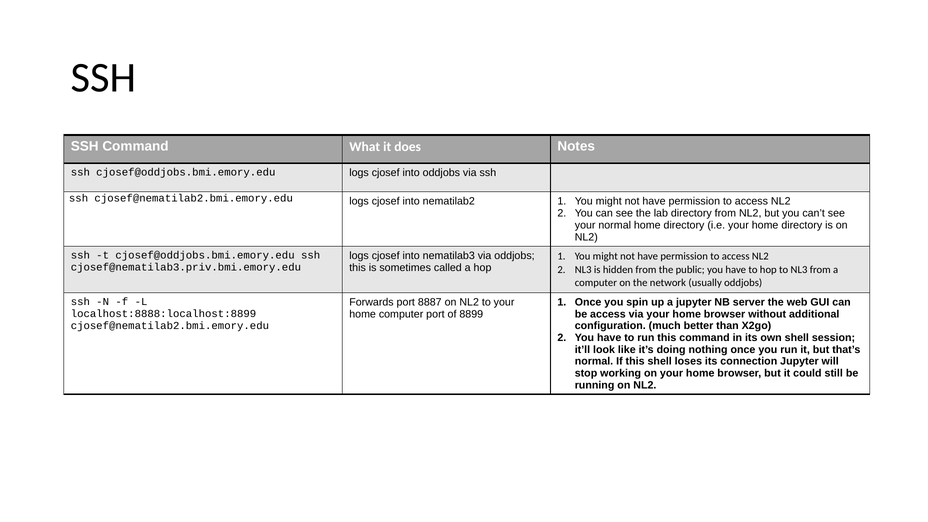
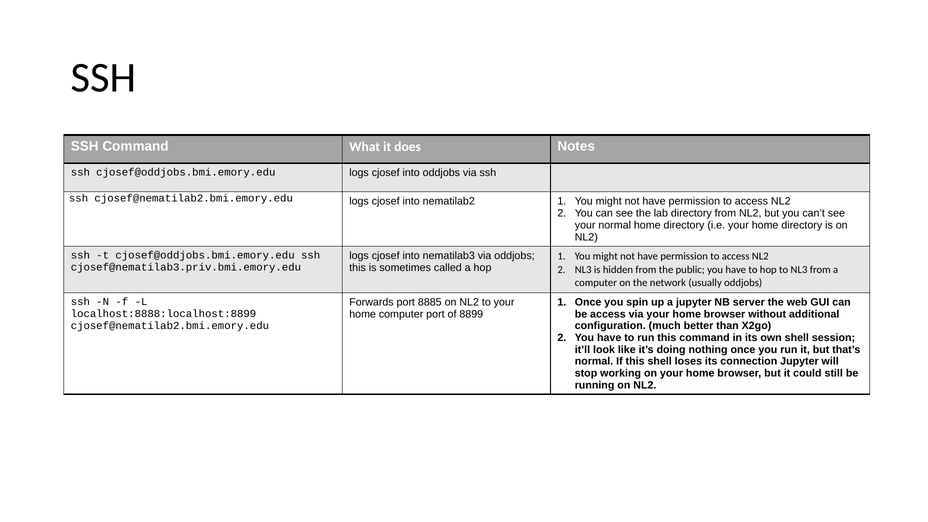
8887: 8887 -> 8885
